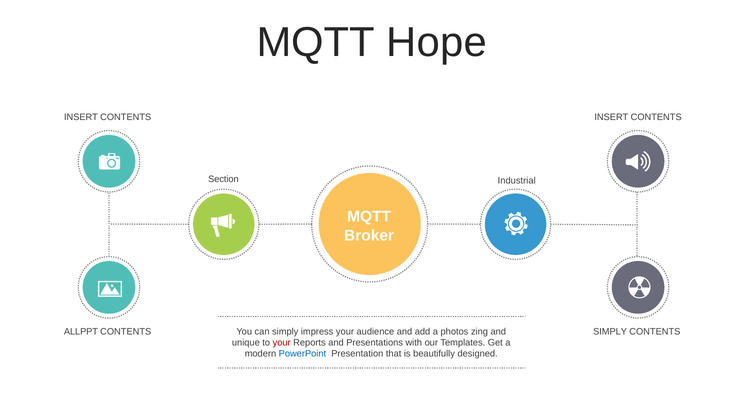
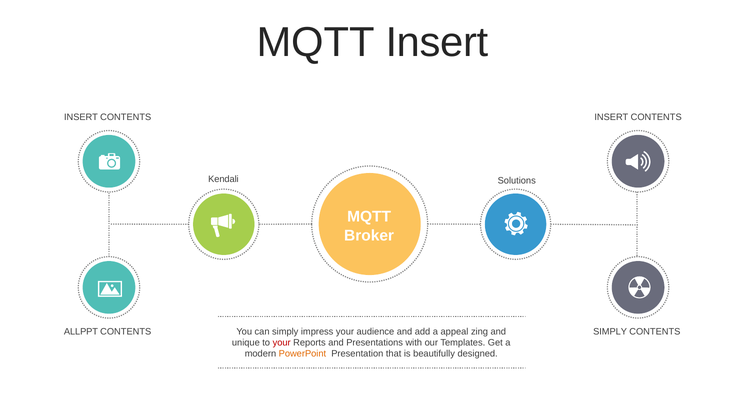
MQTT Hope: Hope -> Insert
Section: Section -> Kendali
Industrial: Industrial -> Solutions
photos: photos -> appeal
PowerPoint colour: blue -> orange
